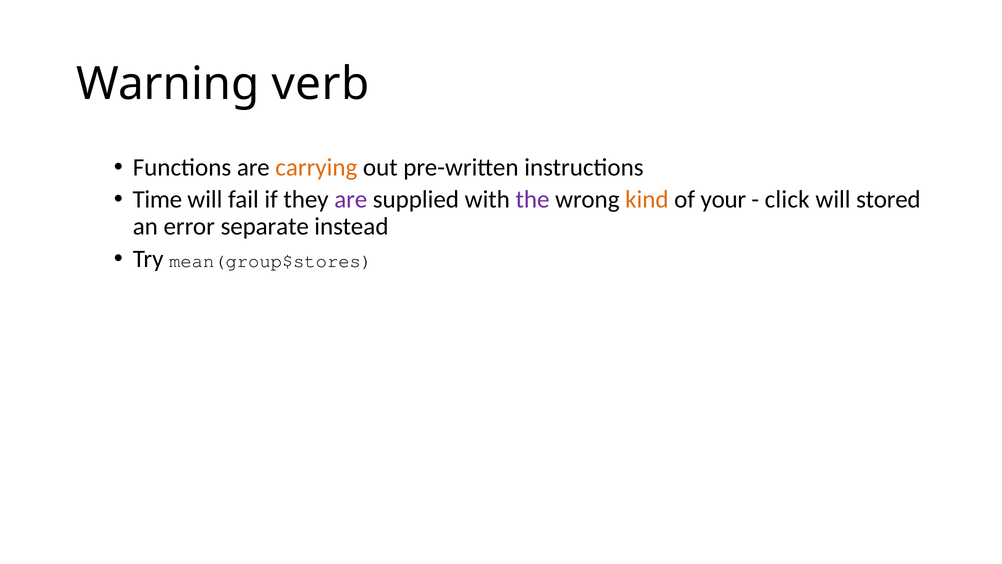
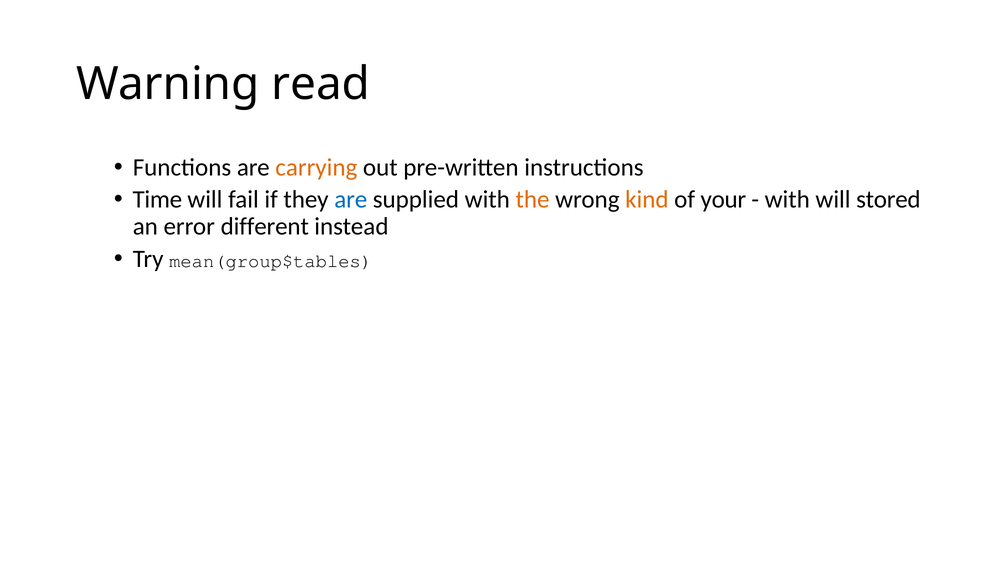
verb: verb -> read
are at (351, 199) colour: purple -> blue
the colour: purple -> orange
click at (787, 199): click -> with
separate: separate -> different
mean(group$stores: mean(group$stores -> mean(group$tables
